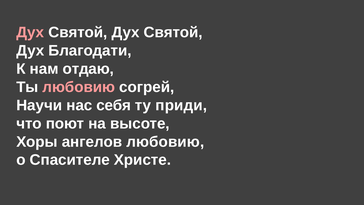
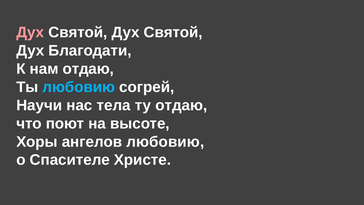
любовию at (79, 87) colour: pink -> light blue
себя: себя -> тела
ту приди: приди -> отдаю
